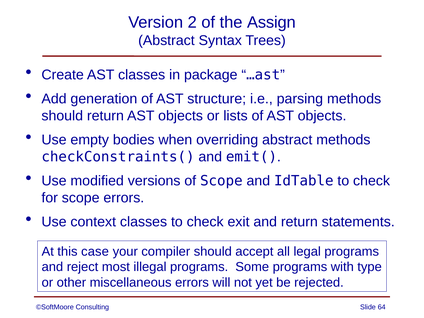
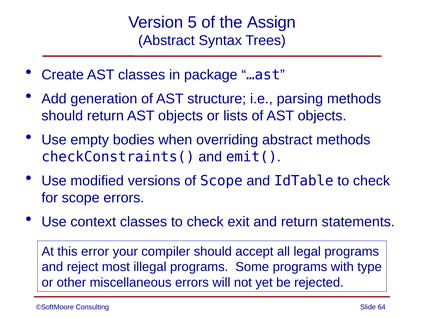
2: 2 -> 5
case: case -> error
